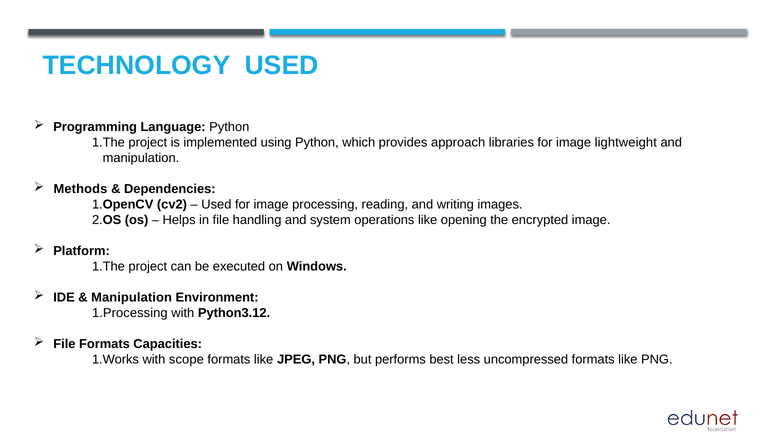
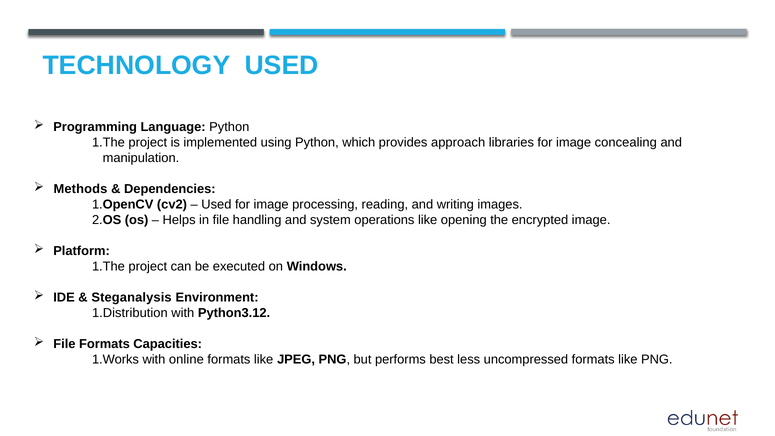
lightweight: lightweight -> concealing
Manipulation at (132, 298): Manipulation -> Steganalysis
1.Processing: 1.Processing -> 1.Distribution
scope: scope -> online
